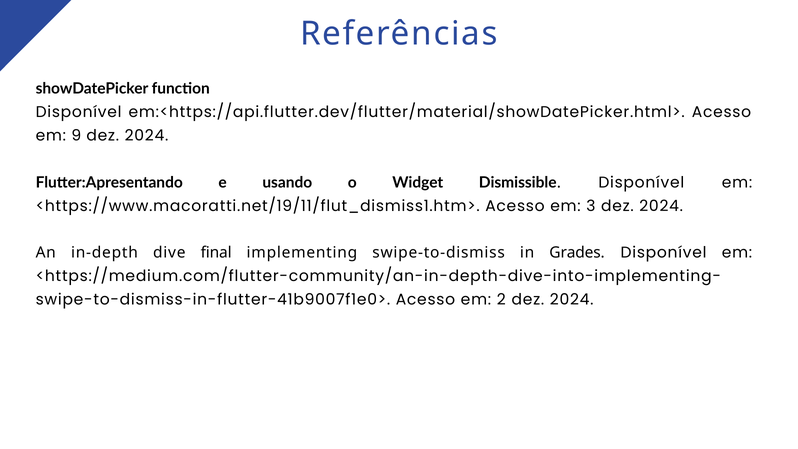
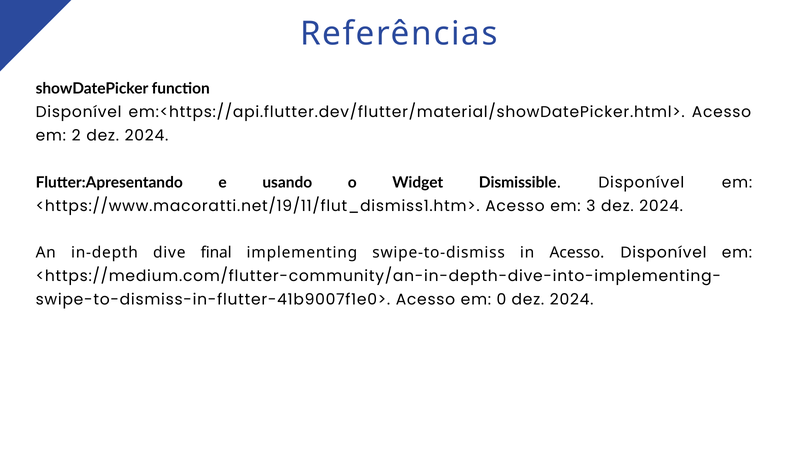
9: 9 -> 2
in Grades: Grades -> Acesso
2: 2 -> 0
